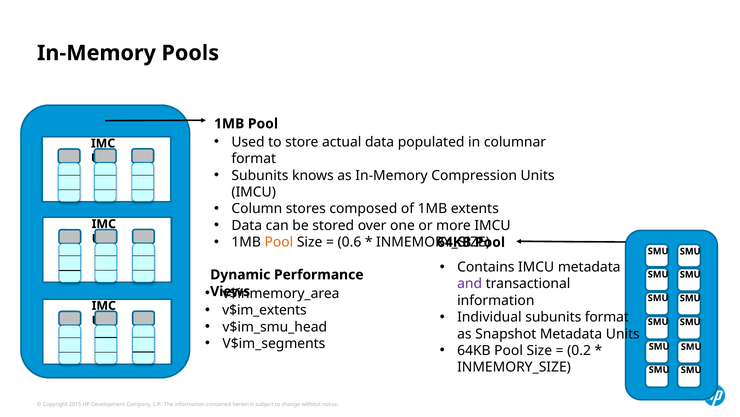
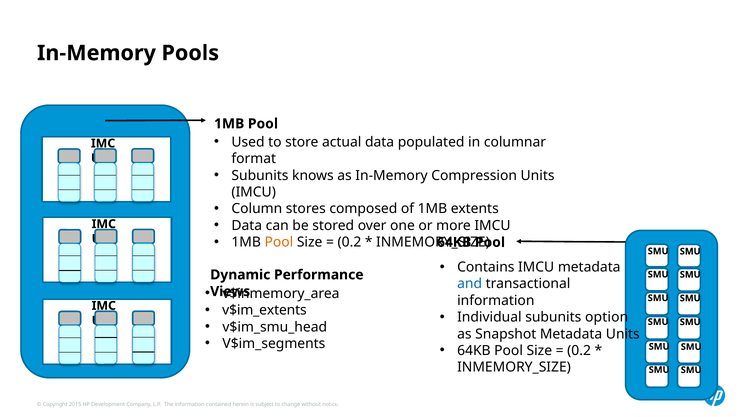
0.6 at (349, 242): 0.6 -> 0.2
and colour: purple -> blue
subunits format: format -> option
